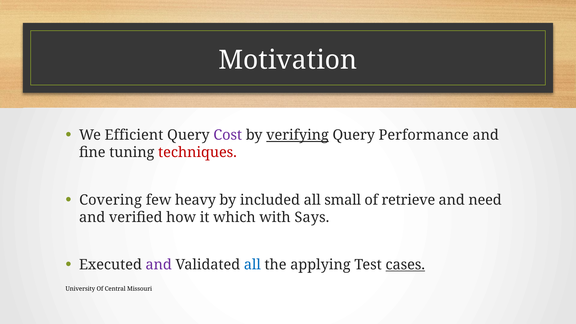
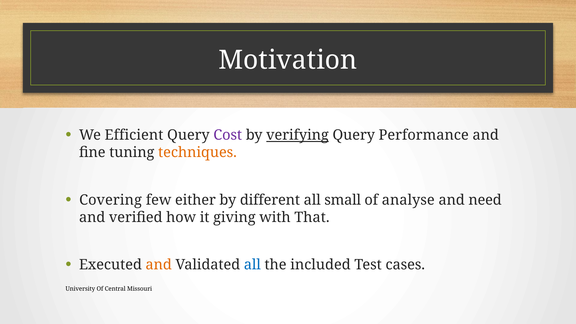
techniques colour: red -> orange
heavy: heavy -> either
included: included -> different
retrieve: retrieve -> analyse
which: which -> giving
Says: Says -> That
and at (159, 265) colour: purple -> orange
applying: applying -> included
cases underline: present -> none
